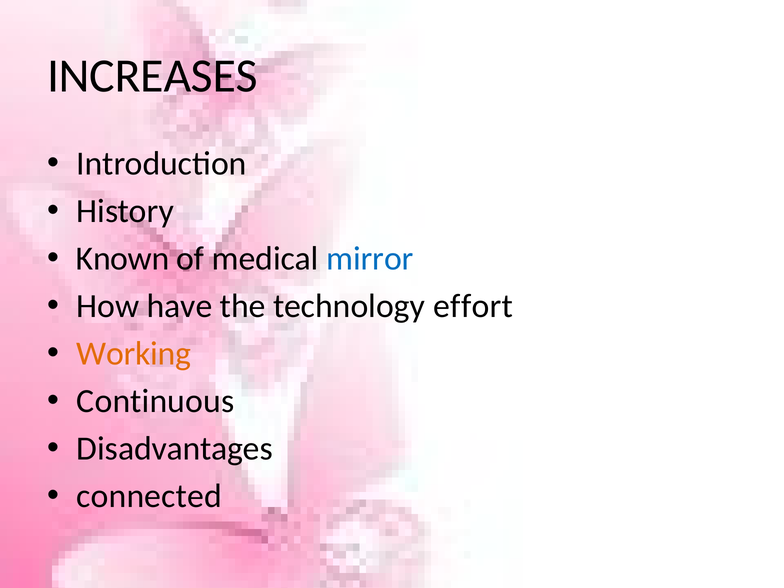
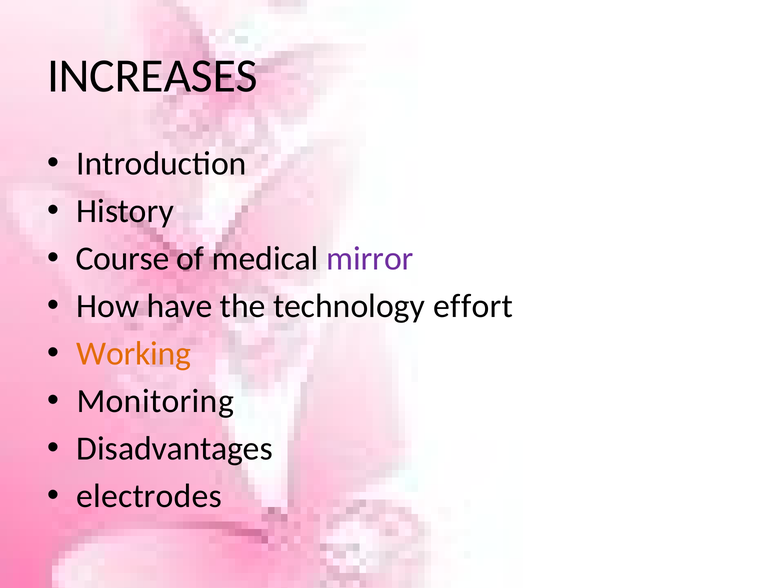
Known: Known -> Course
mirror colour: blue -> purple
Continuous: Continuous -> Monitoring
connected: connected -> electrodes
